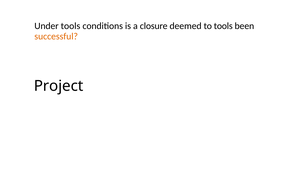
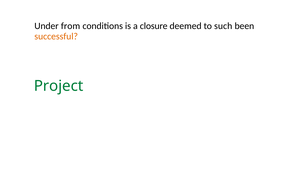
Under tools: tools -> from
to tools: tools -> such
Project colour: black -> green
